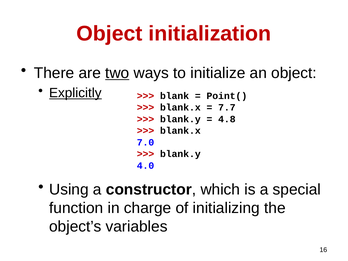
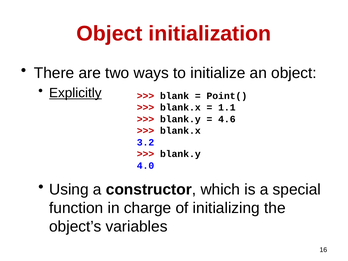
two underline: present -> none
7.7: 7.7 -> 1.1
4.8: 4.8 -> 4.6
7.0: 7.0 -> 3.2
